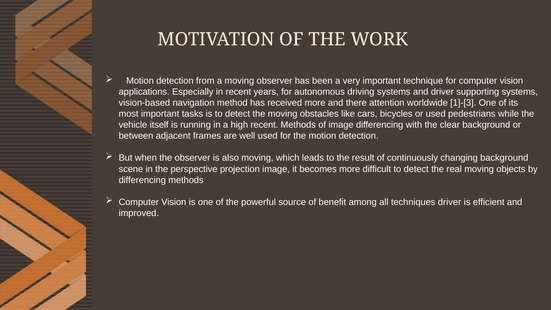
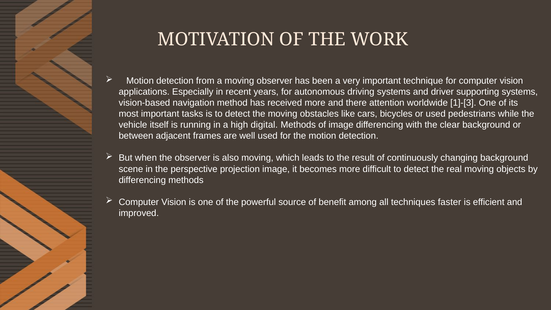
high recent: recent -> digital
techniques driver: driver -> faster
